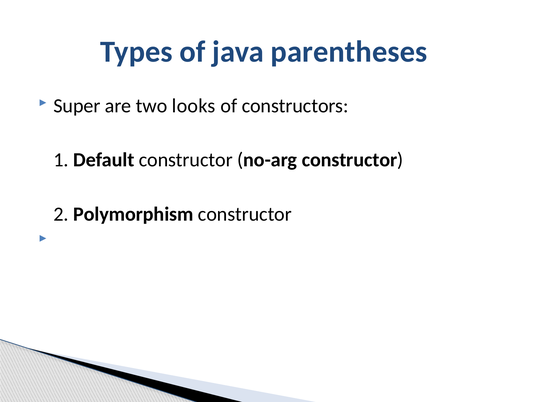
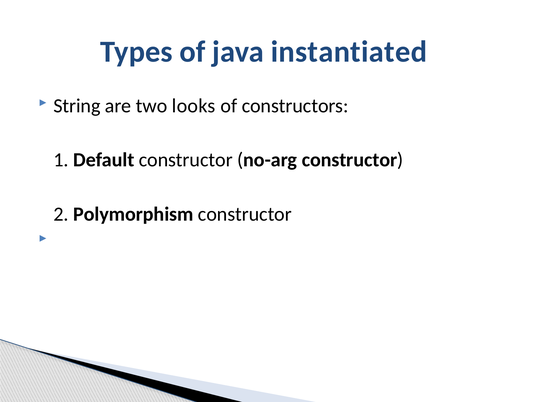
parentheses: parentheses -> instantiated
Super: Super -> String
